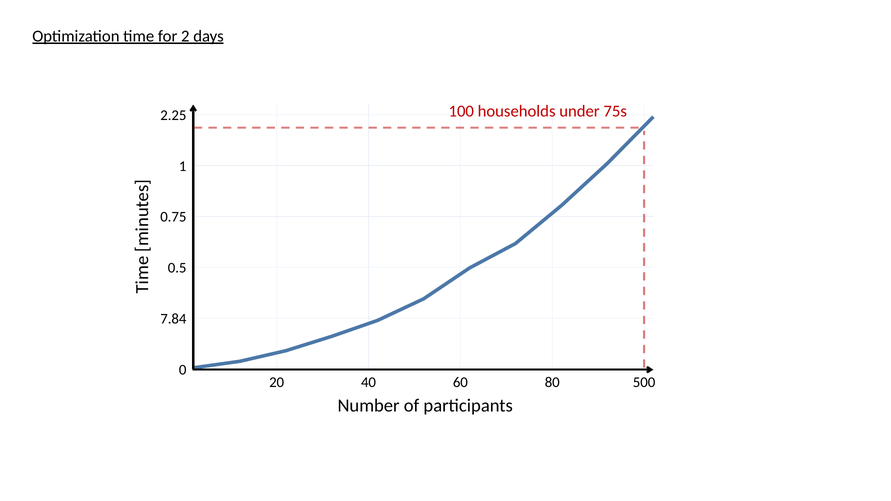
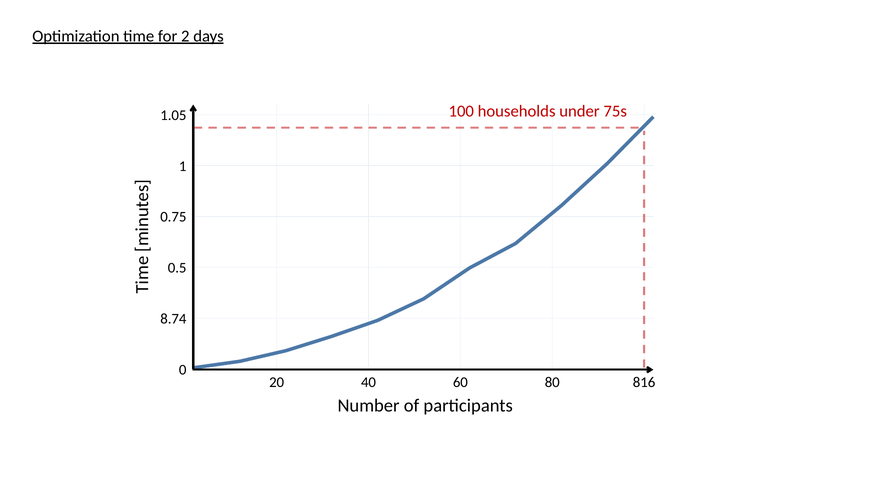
2.25: 2.25 -> 1.05
7.84: 7.84 -> 8.74
500: 500 -> 816
